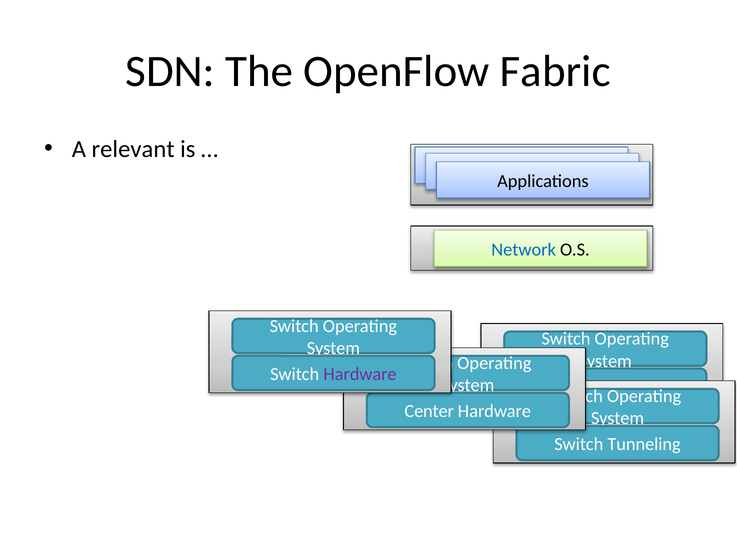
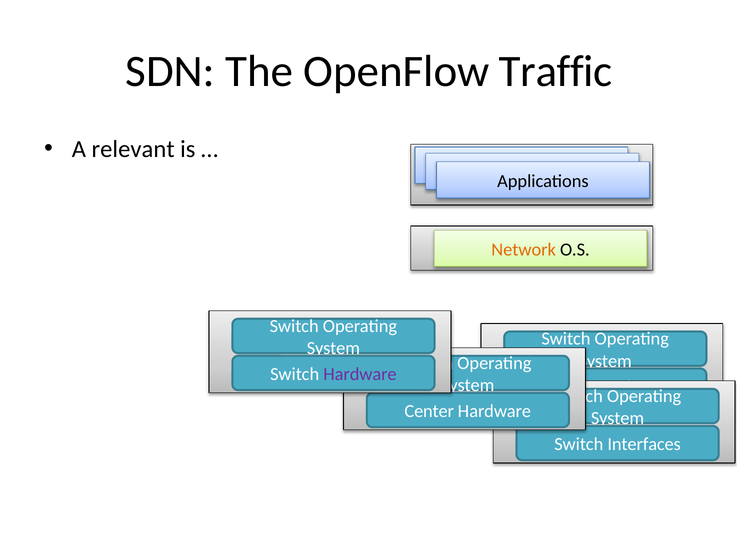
Fabric: Fabric -> Traffic
Network colour: blue -> orange
Tunneling: Tunneling -> Interfaces
